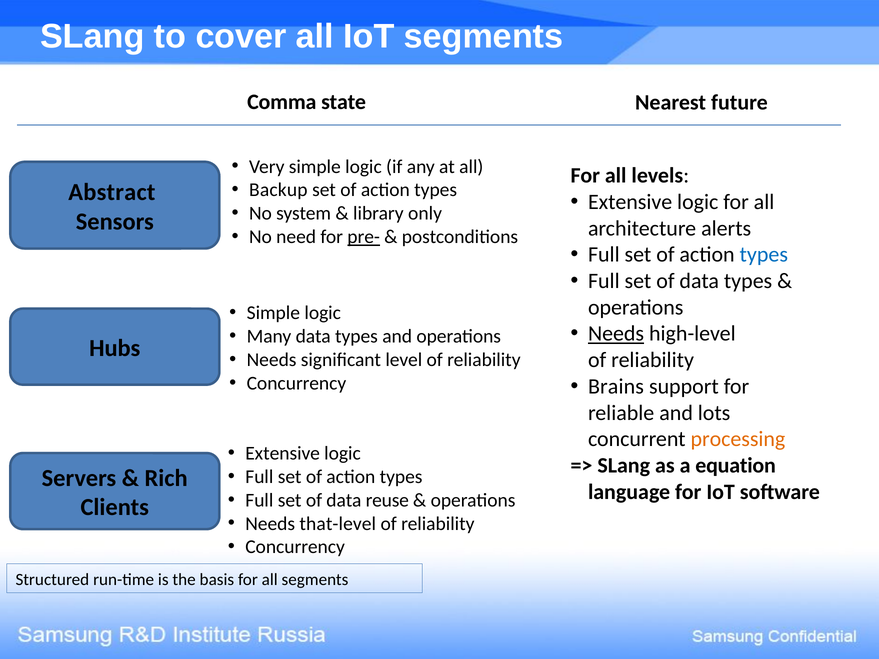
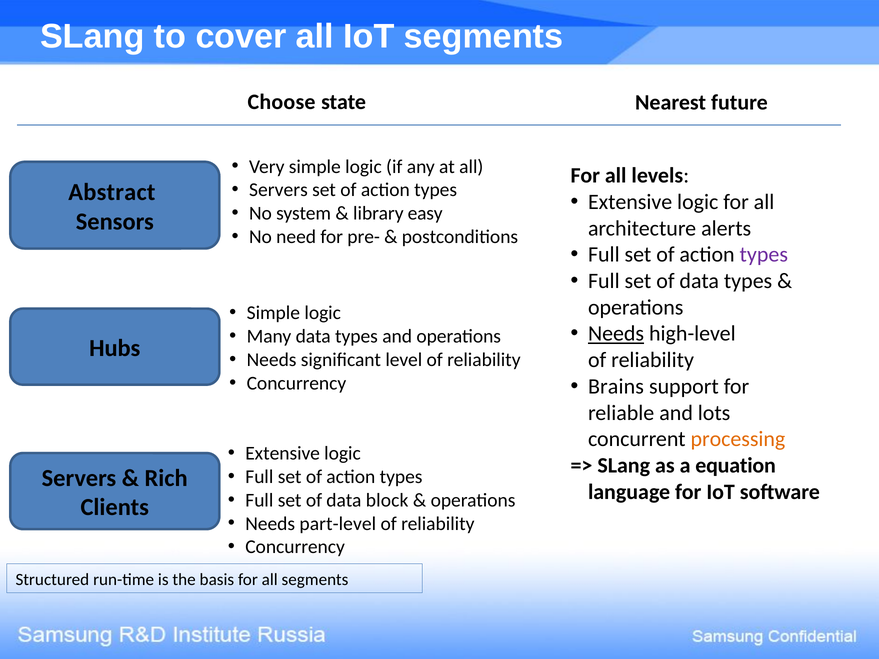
Comma: Comma -> Choose
Backup at (278, 190): Backup -> Servers
only: only -> easy
pre- underline: present -> none
types at (764, 255) colour: blue -> purple
reuse: reuse -> block
that-level: that-level -> part-level
